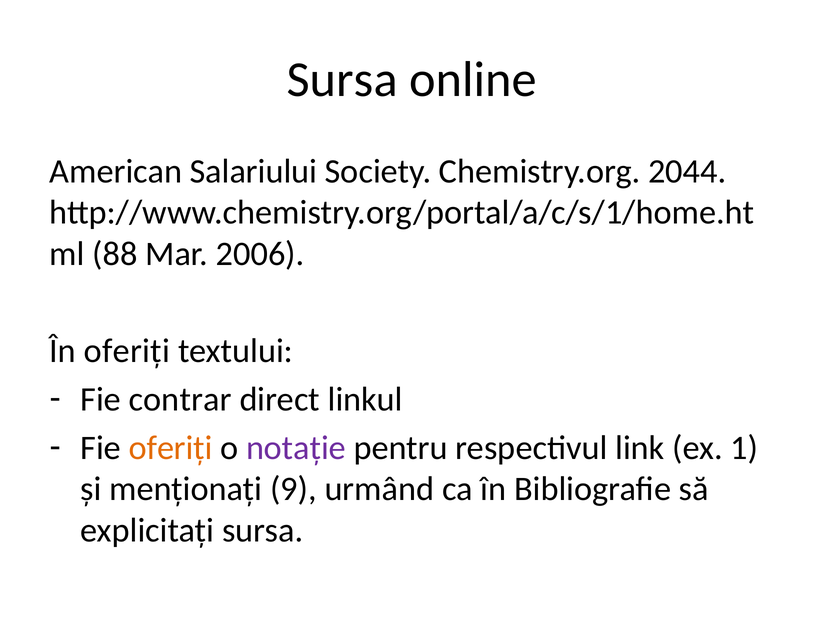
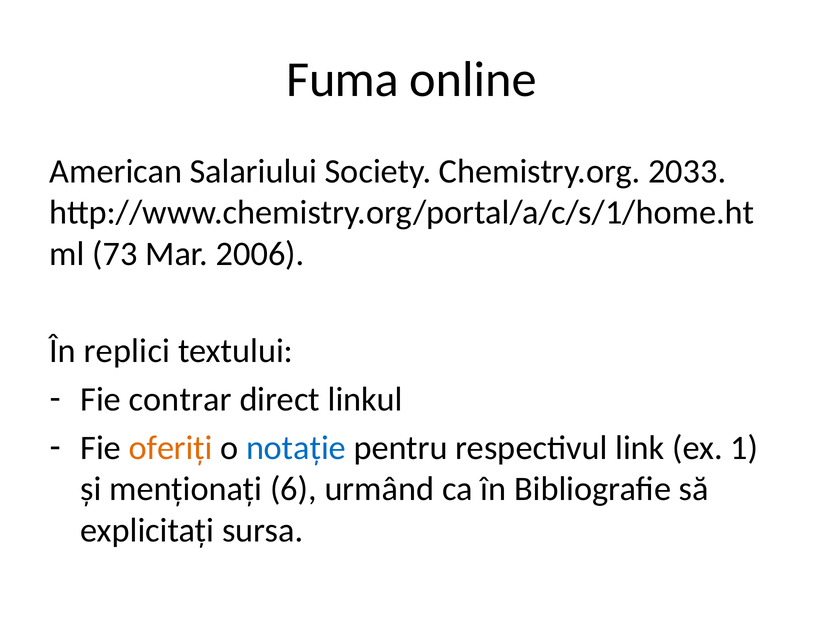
Sursa at (342, 80): Sursa -> Fuma
2044: 2044 -> 2033
88: 88 -> 73
În oferiți: oferiți -> replici
notație colour: purple -> blue
9: 9 -> 6
